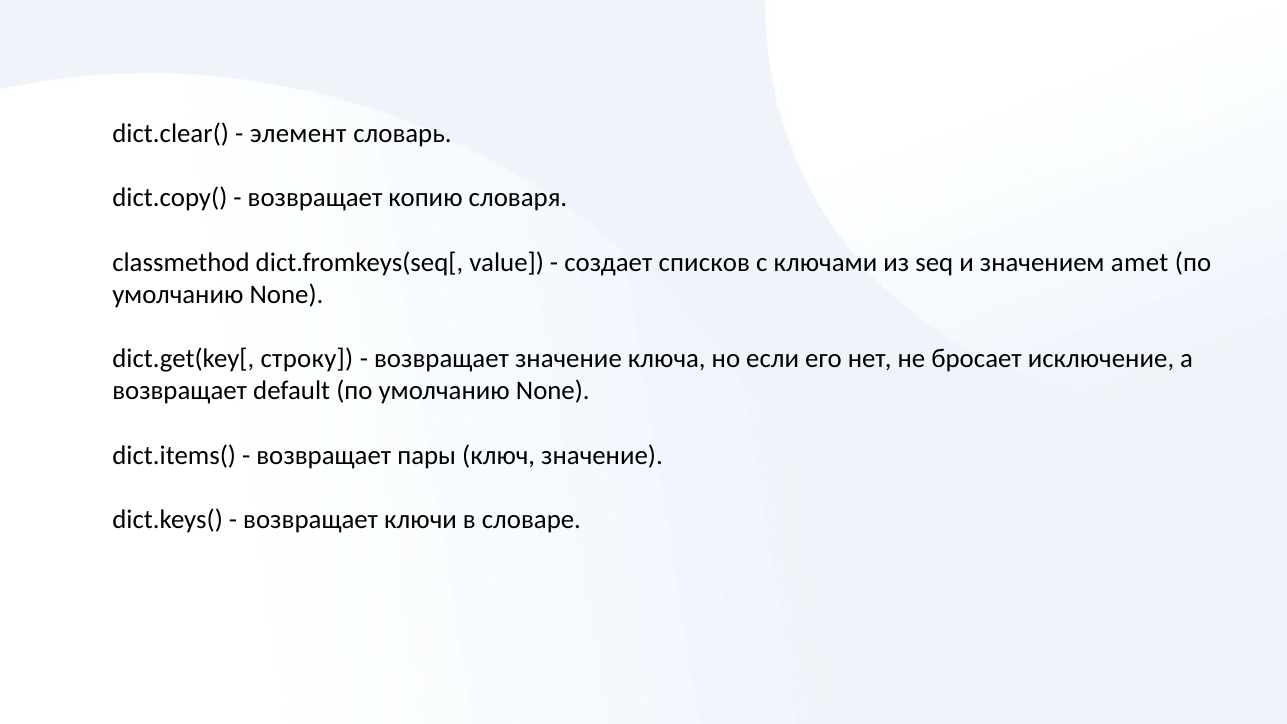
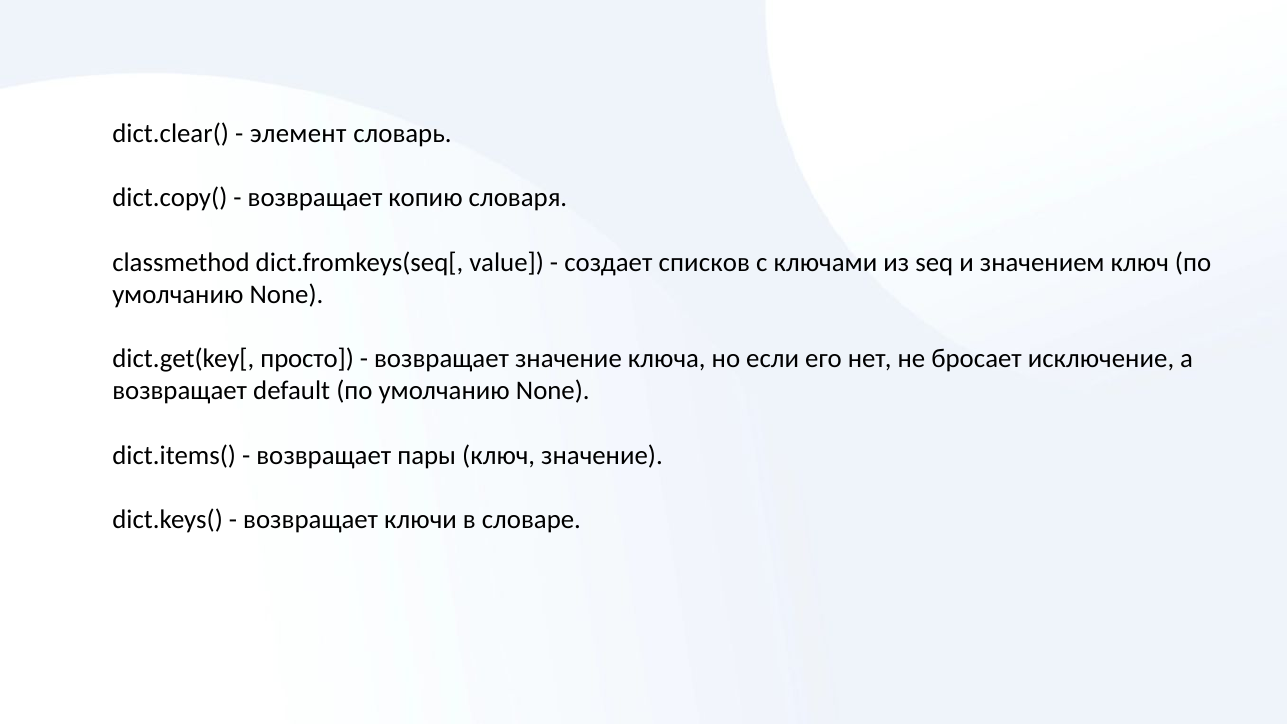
значением amet: amet -> ключ
строку: строку -> просто
